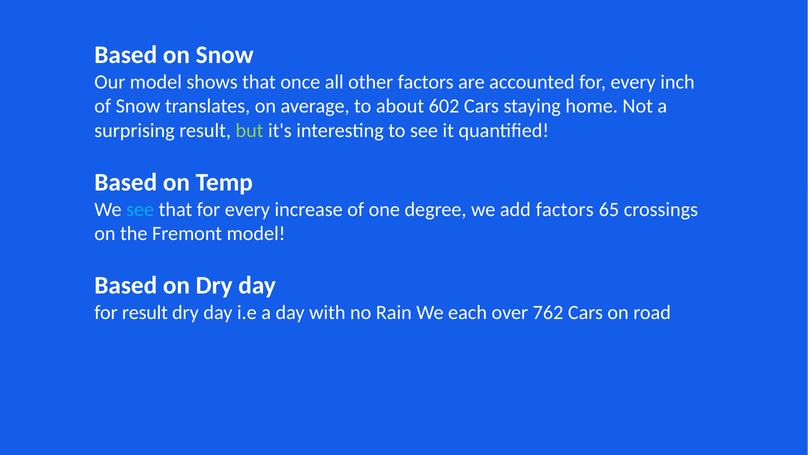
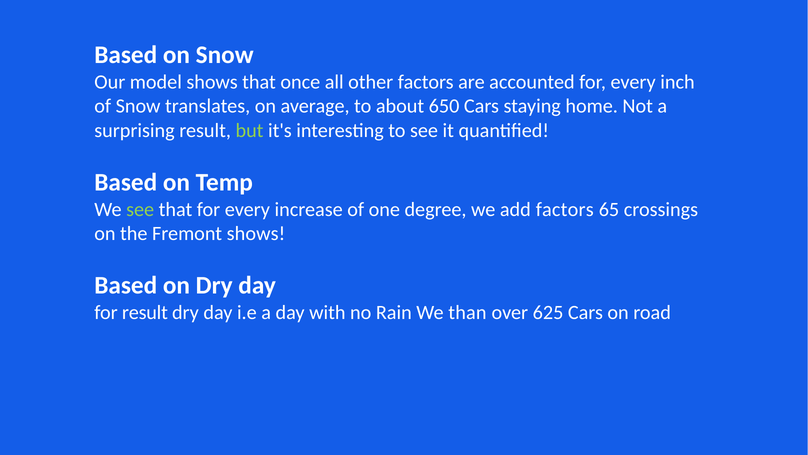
602: 602 -> 650
see at (140, 209) colour: light blue -> light green
Fremont model: model -> shows
each: each -> than
762: 762 -> 625
